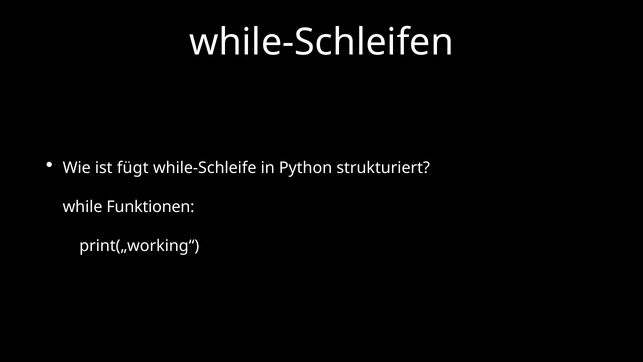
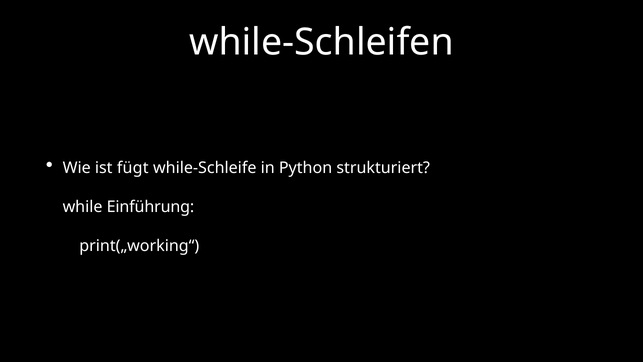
Funktionen: Funktionen -> Einführung
